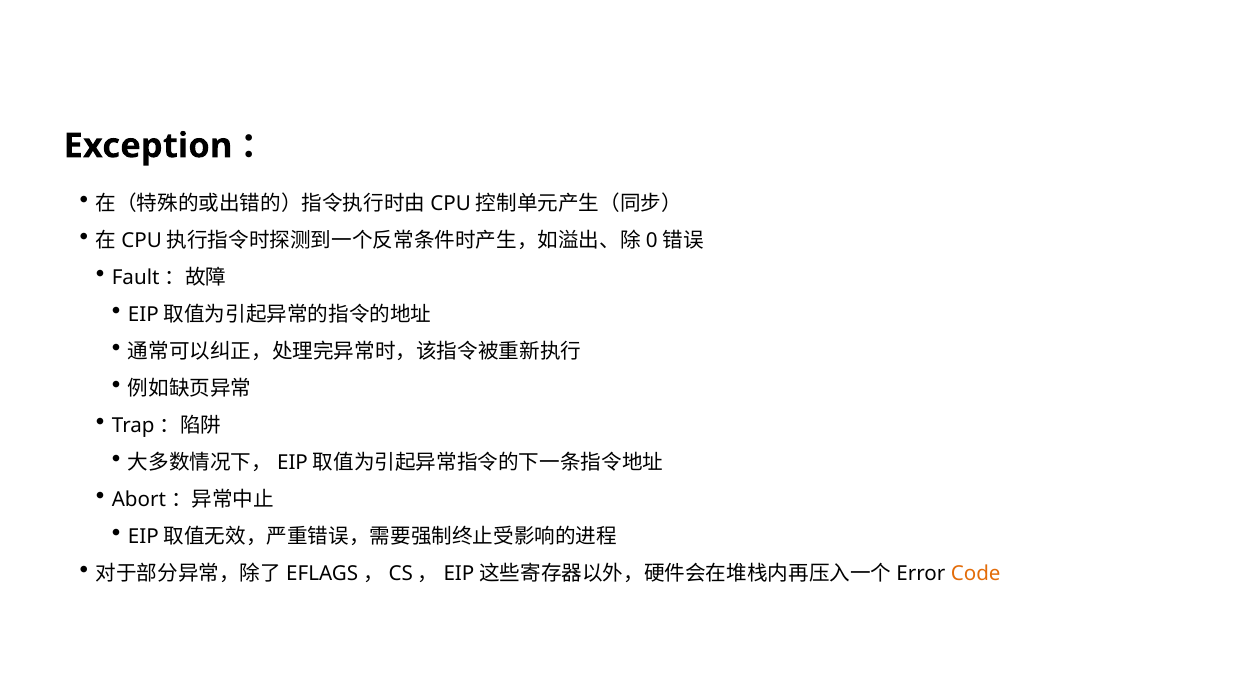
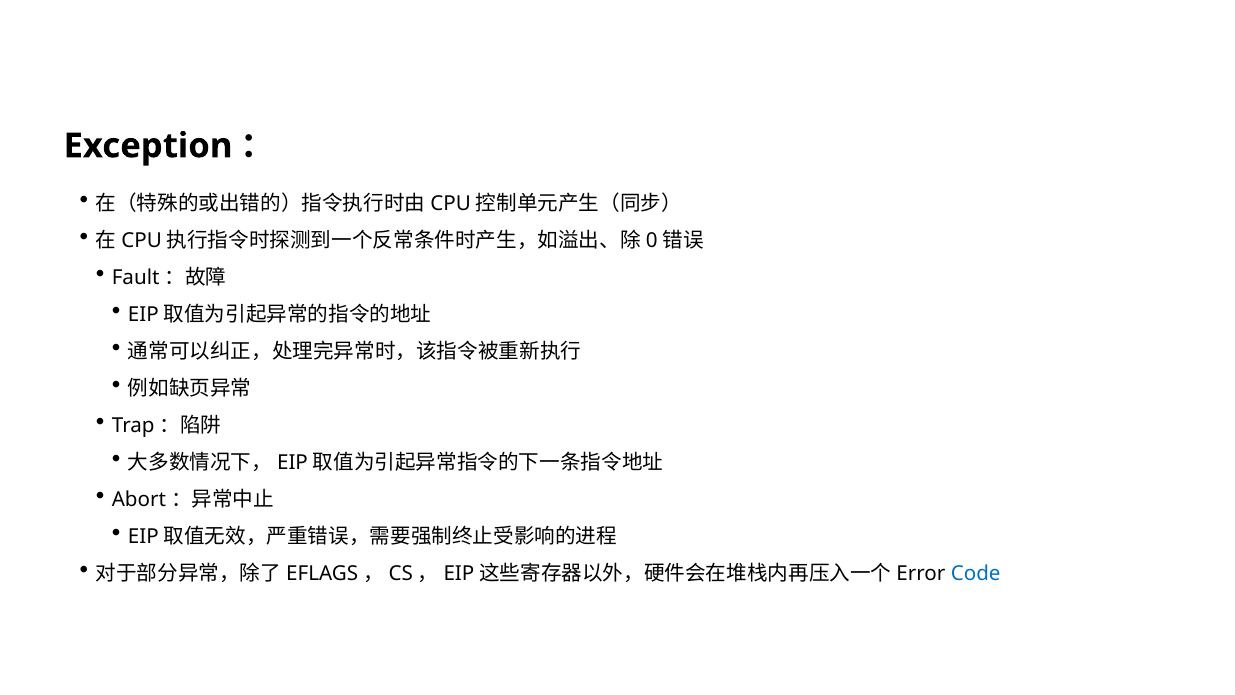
Code colour: orange -> blue
